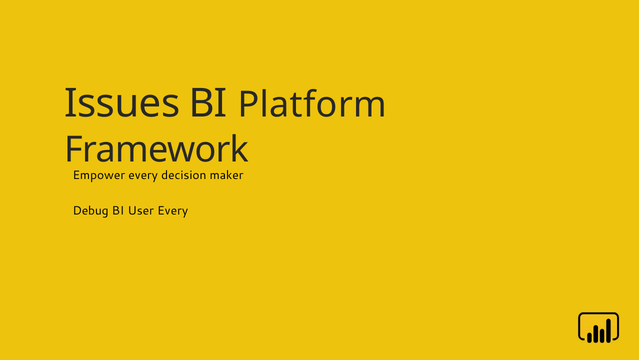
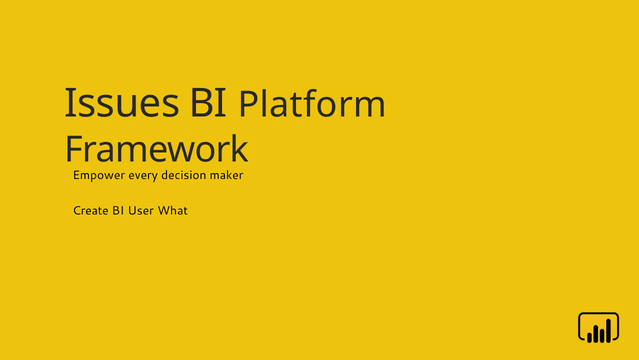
Debug: Debug -> Create
User Every: Every -> What
